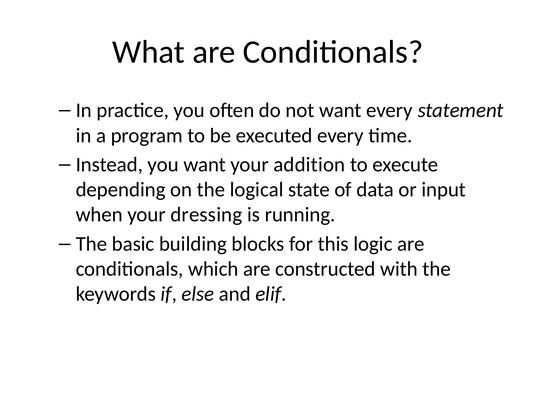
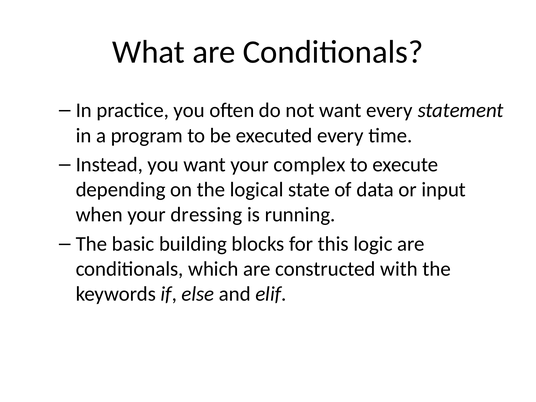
addition: addition -> complex
